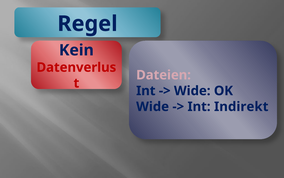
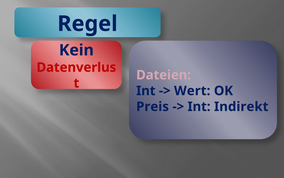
Wide at (192, 91): Wide -> Wert
Wide at (153, 106): Wide -> Preis
